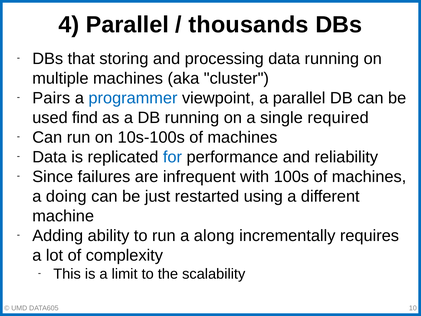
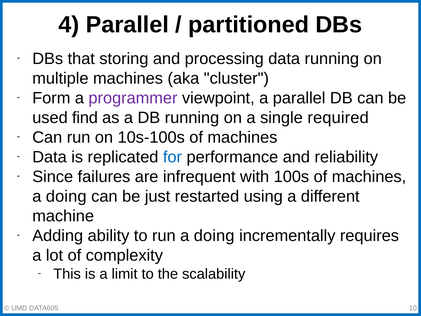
thousands: thousands -> partitioned
Pairs: Pairs -> Form
programmer colour: blue -> purple
run a along: along -> doing
